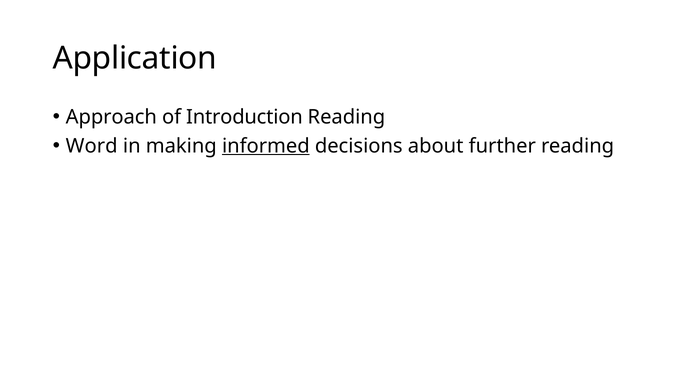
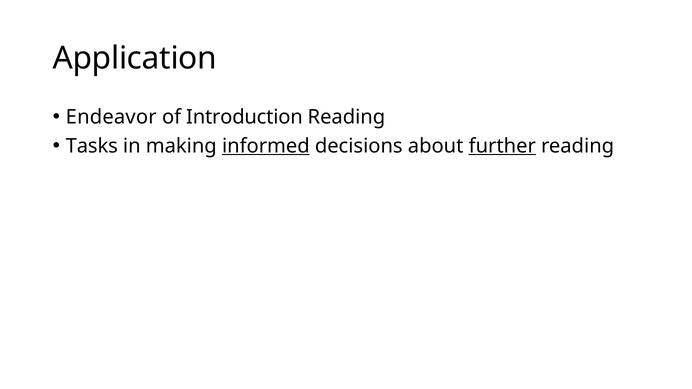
Approach: Approach -> Endeavor
Word: Word -> Tasks
further underline: none -> present
